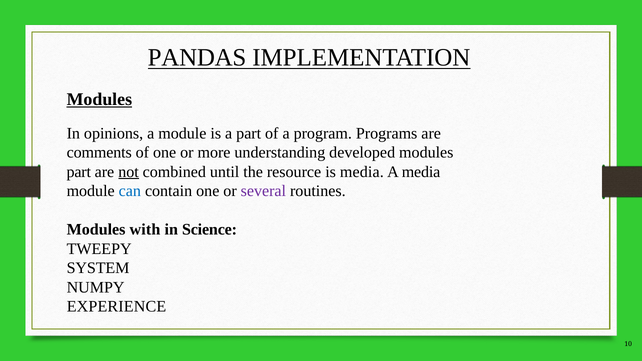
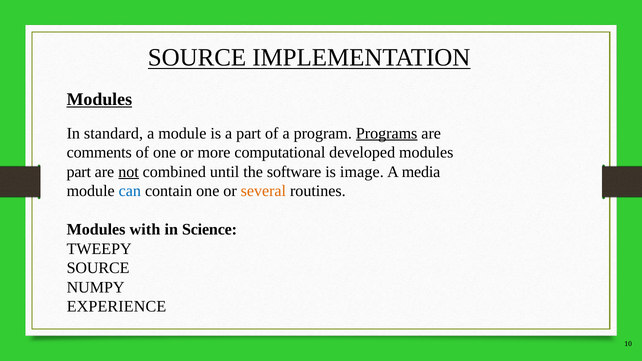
PANDAS at (197, 58): PANDAS -> SOURCE
opinions: opinions -> standard
Programs underline: none -> present
understanding: understanding -> computational
resource: resource -> software
is media: media -> image
several colour: purple -> orange
SYSTEM at (98, 268): SYSTEM -> SOURCE
